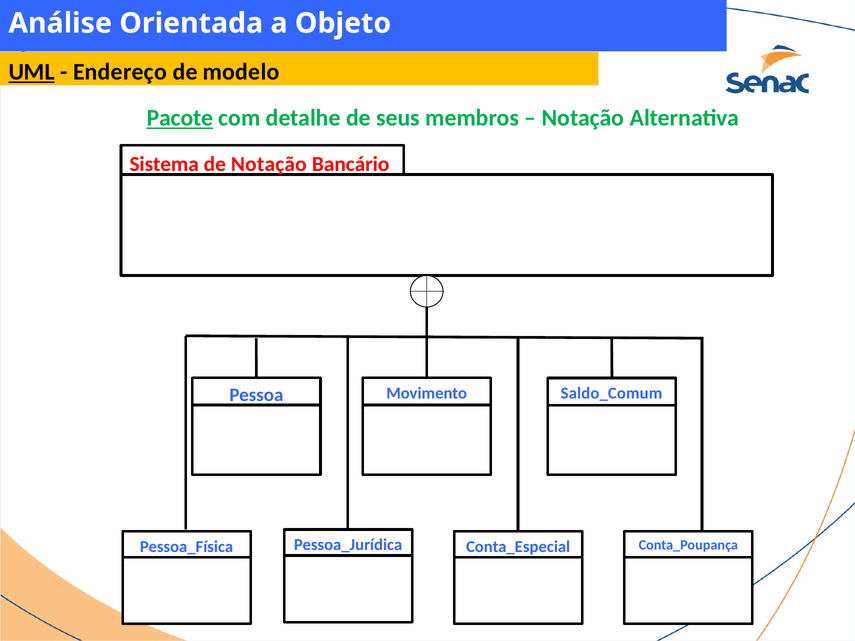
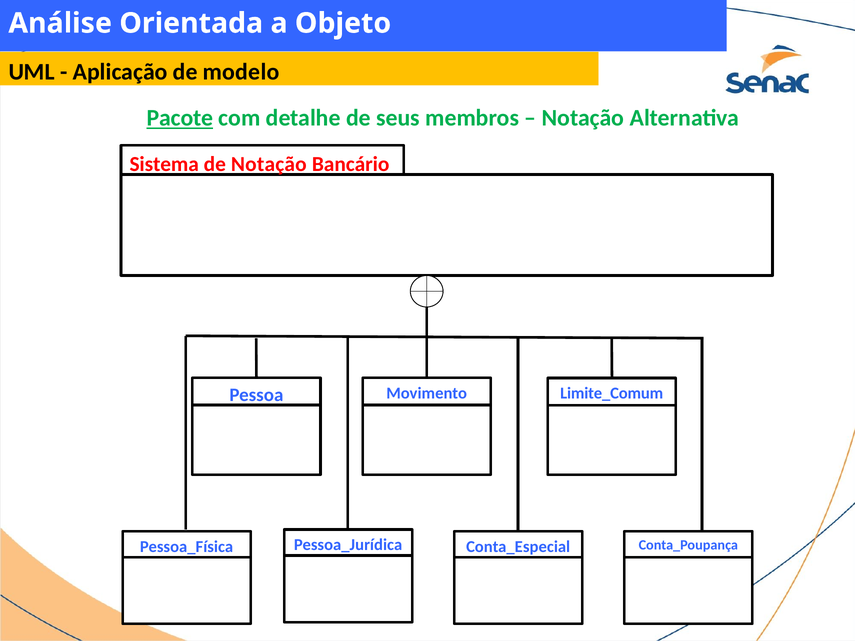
UML underline: present -> none
Endereço: Endereço -> Aplicação
Saldo_Comum: Saldo_Comum -> Limite_Comum
